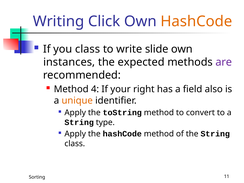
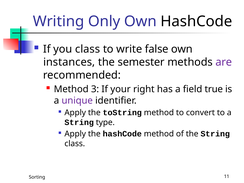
Click: Click -> Only
HashCode at (196, 21) colour: orange -> black
slide: slide -> false
expected: expected -> semester
4: 4 -> 3
also: also -> true
unique colour: orange -> purple
